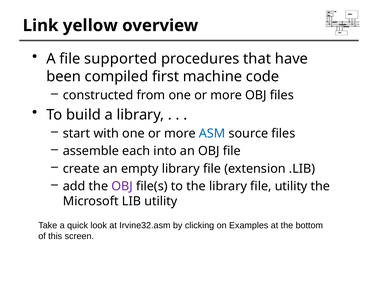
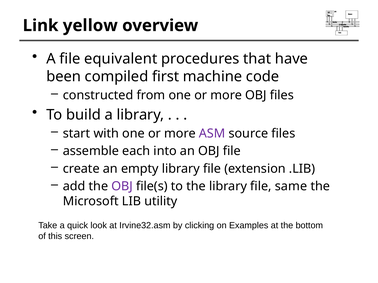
supported: supported -> equivalent
ASM colour: blue -> purple
file utility: utility -> same
